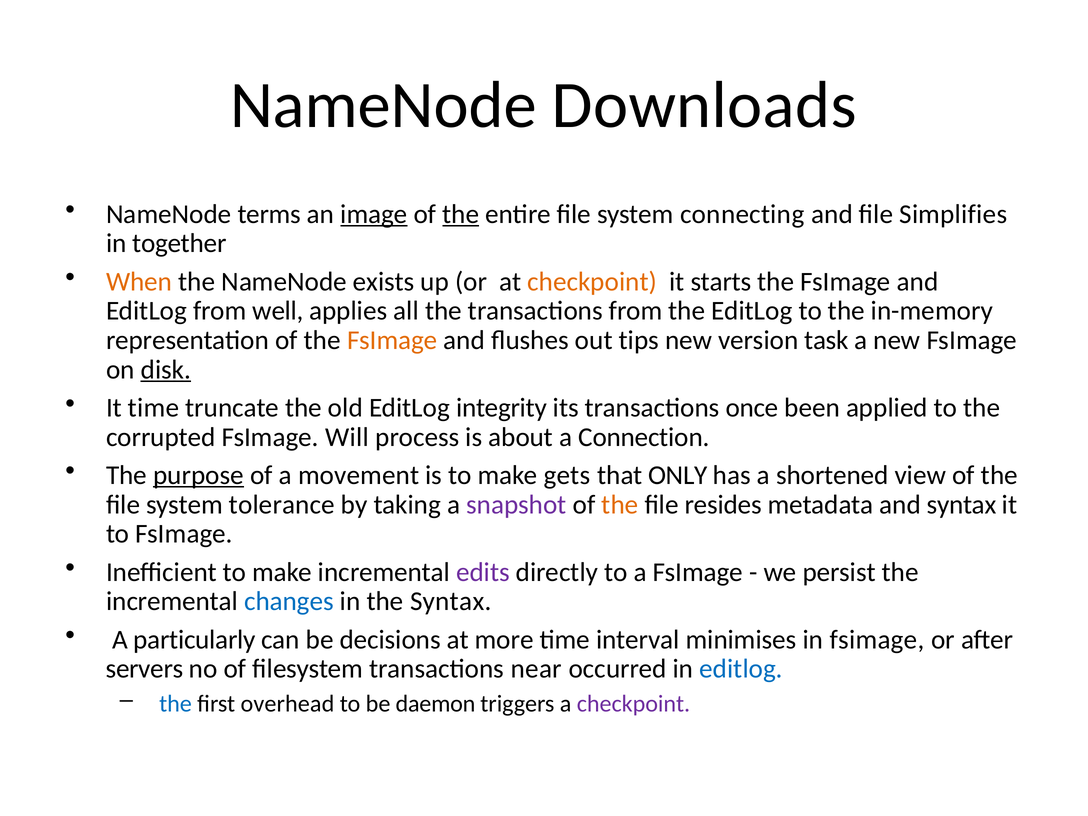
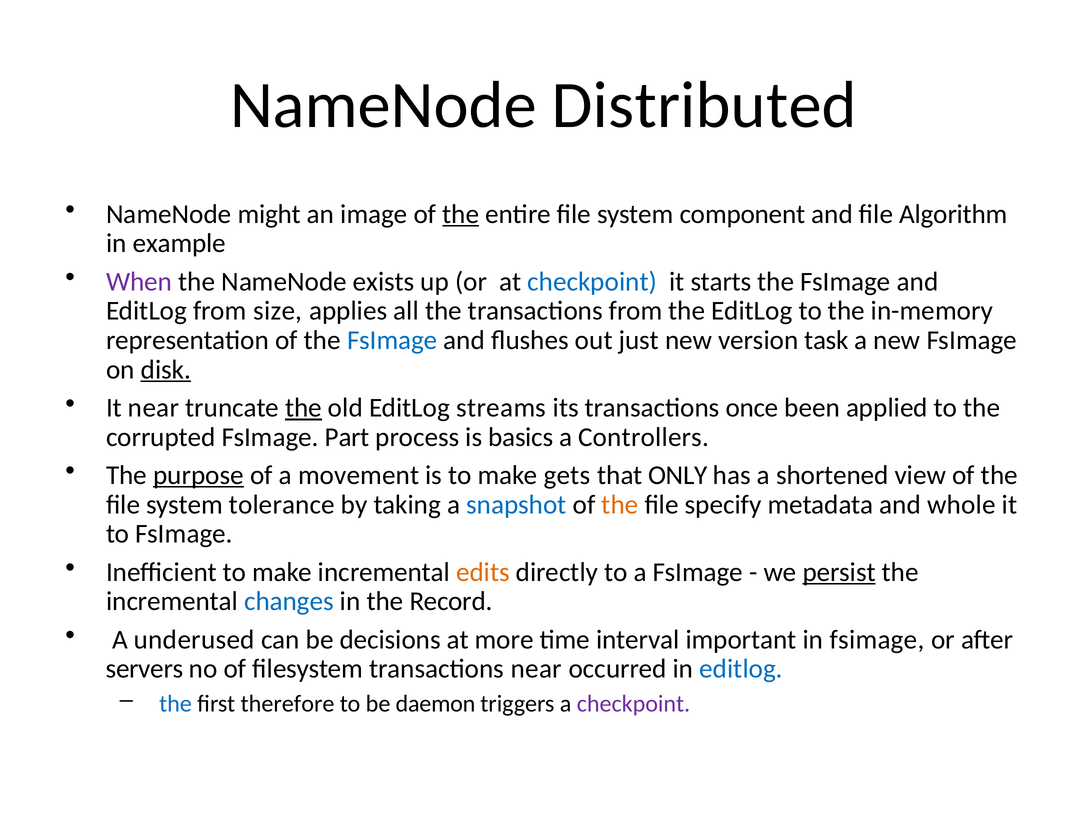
Downloads: Downloads -> Distributed
terms: terms -> might
image underline: present -> none
connecting: connecting -> component
Simplifies: Simplifies -> Algorithm
together: together -> example
When colour: orange -> purple
checkpoint at (592, 282) colour: orange -> blue
well: well -> size
FsImage at (392, 340) colour: orange -> blue
tips: tips -> just
It time: time -> near
the at (304, 408) underline: none -> present
integrity: integrity -> streams
Will: Will -> Part
about: about -> basics
Connection: Connection -> Controllers
snapshot colour: purple -> blue
resides: resides -> specify
and syntax: syntax -> whole
edits colour: purple -> orange
persist underline: none -> present
the Syntax: Syntax -> Record
particularly: particularly -> underused
minimises: minimises -> important
overhead: overhead -> therefore
